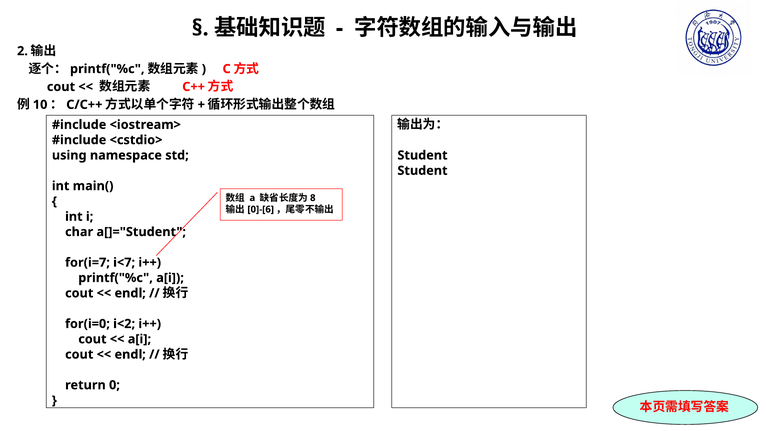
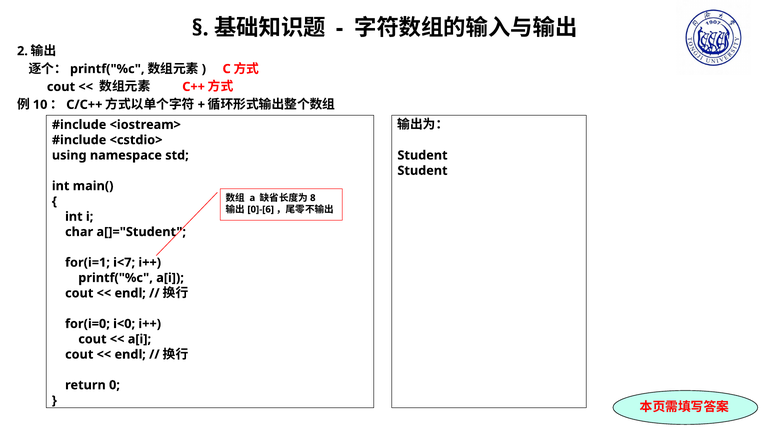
for(i=7: for(i=7 -> for(i=1
i<2: i<2 -> i<0
